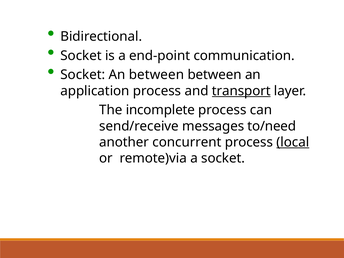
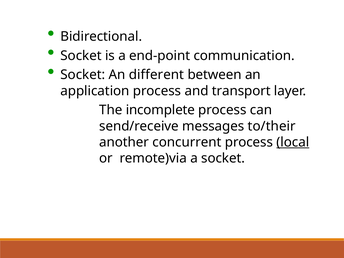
An between: between -> different
transport underline: present -> none
to/need: to/need -> to/their
